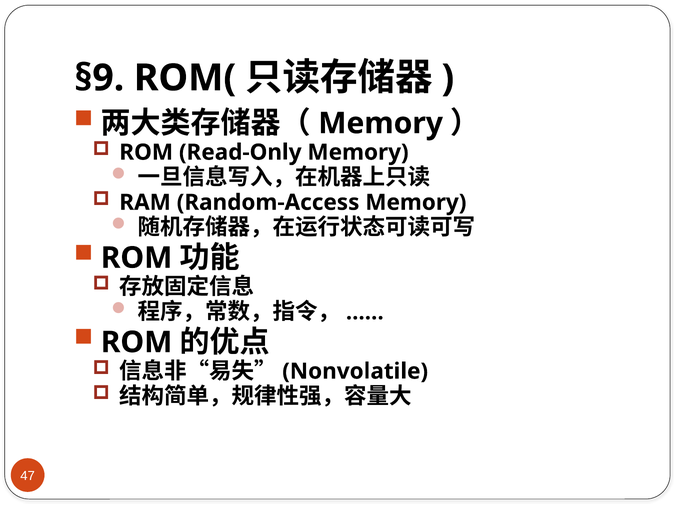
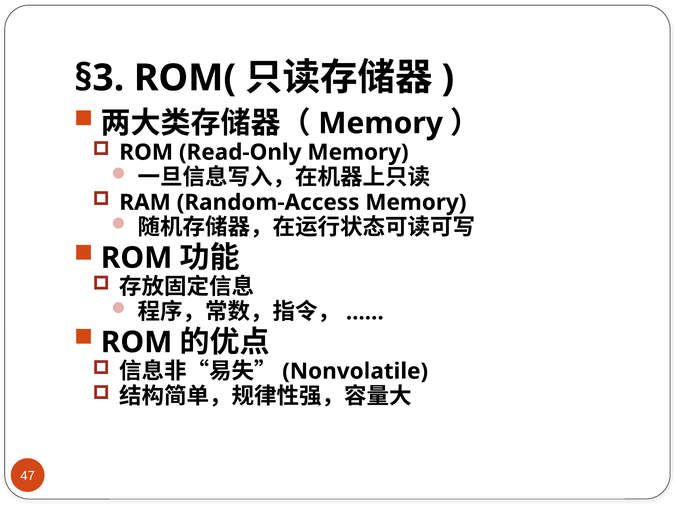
§9: §9 -> §3
